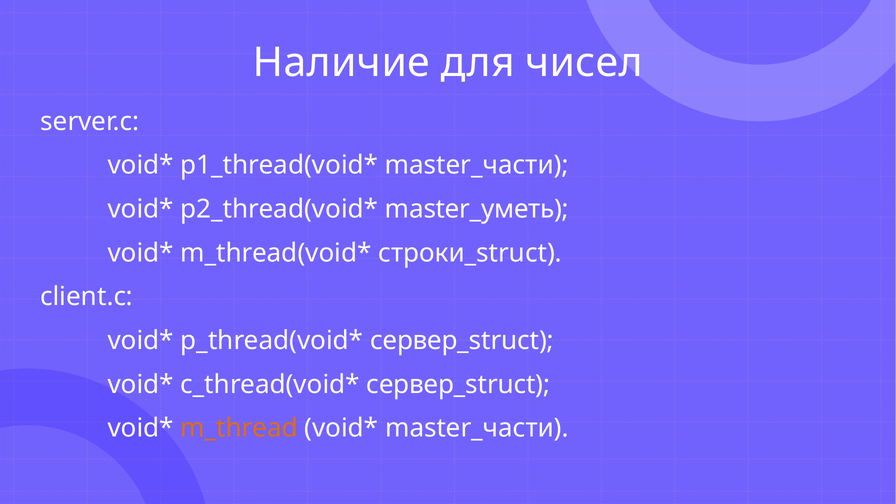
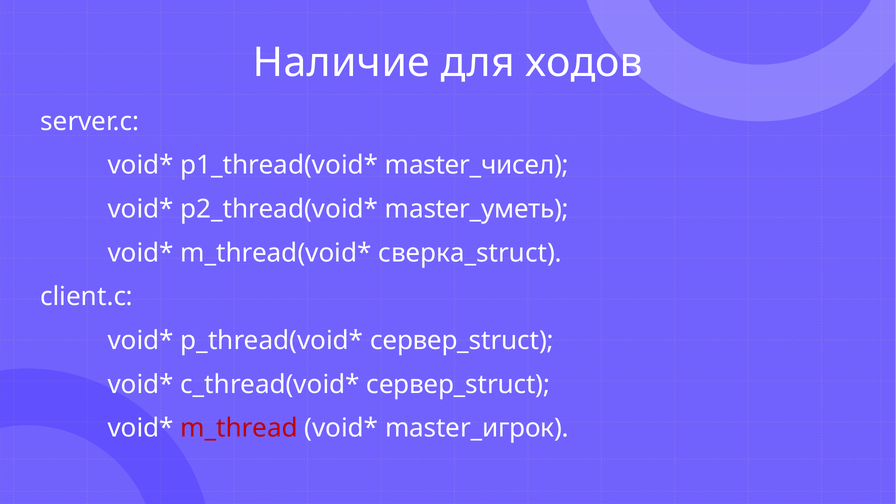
чисел: чисел -> ходов
master_части at (477, 165): master_части -> master_чисел
строки_struct: строки_struct -> сверка_struct
m_thread colour: orange -> red
master_части at (477, 428): master_части -> master_игрок
